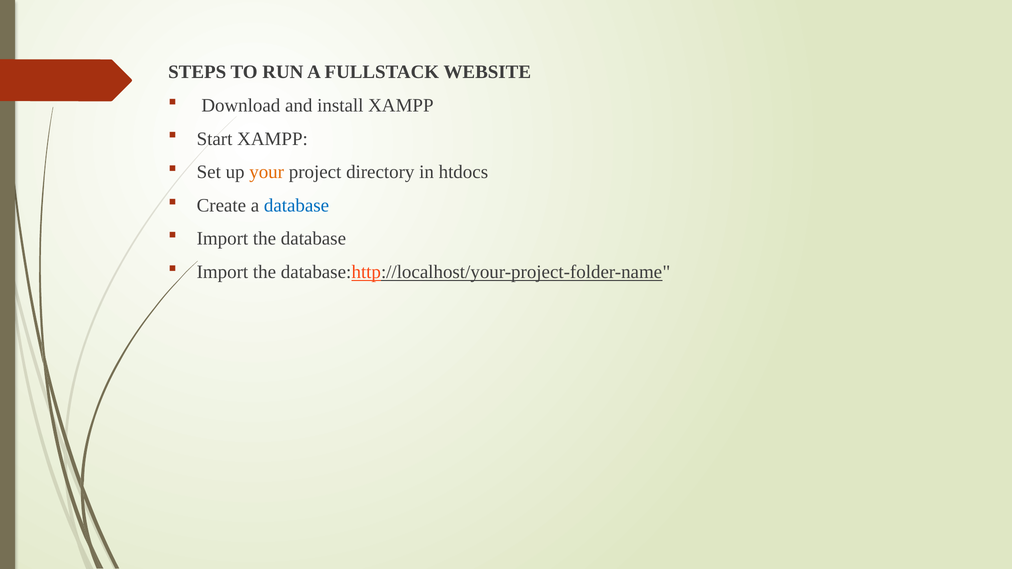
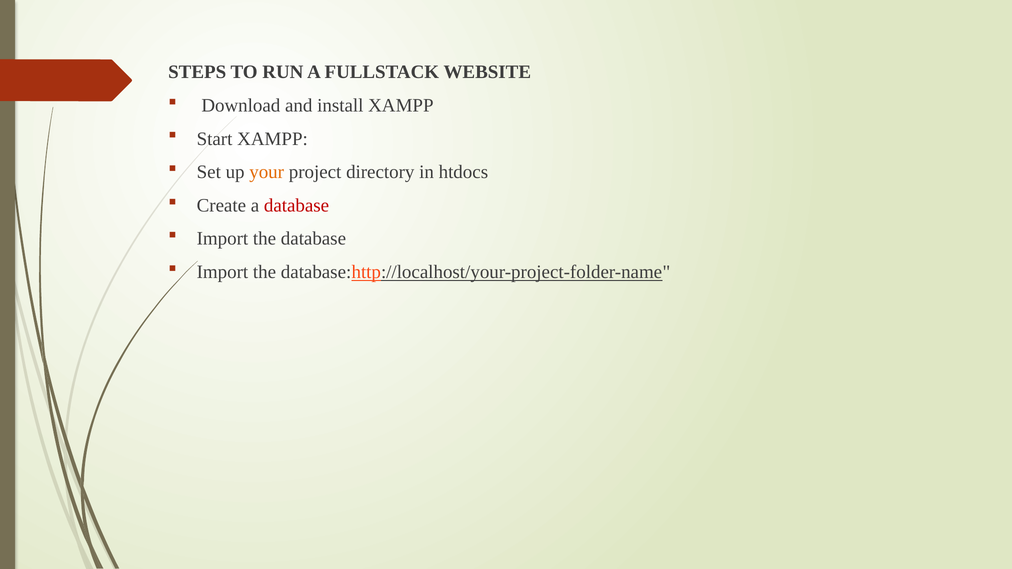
database at (297, 205) colour: blue -> red
